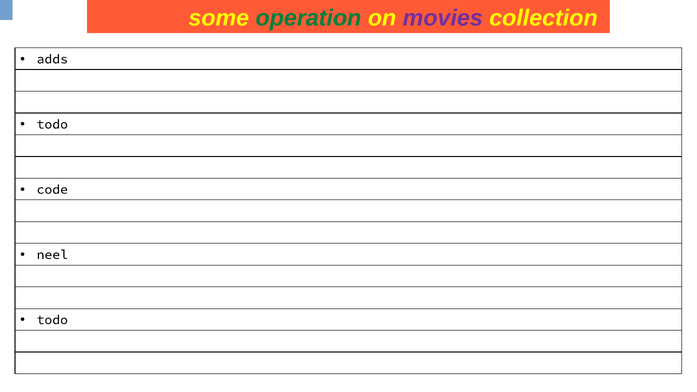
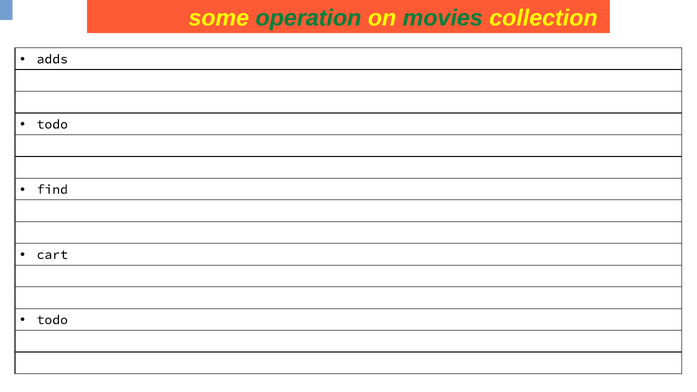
movies colour: purple -> green
code: code -> find
neel: neel -> cart
